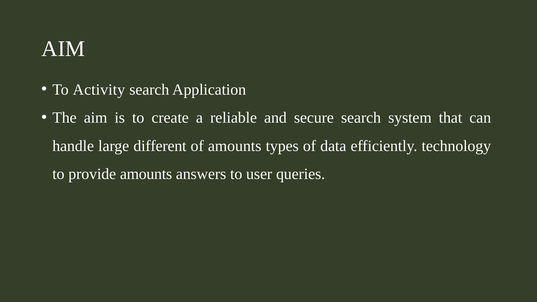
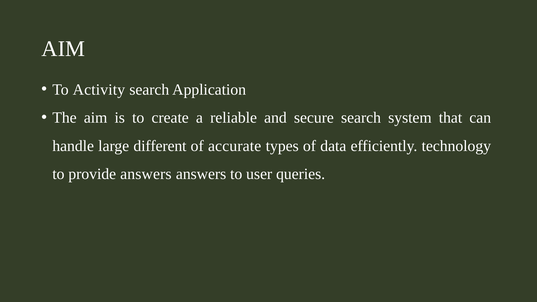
of amounts: amounts -> accurate
provide amounts: amounts -> answers
